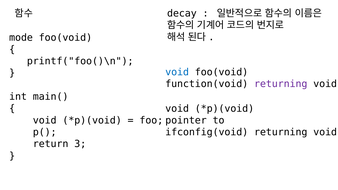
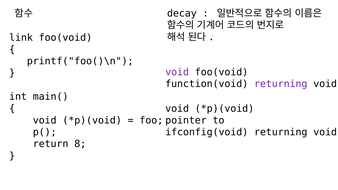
mode: mode -> link
void at (177, 72) colour: blue -> purple
3: 3 -> 8
